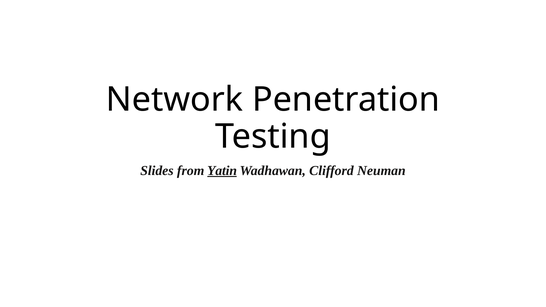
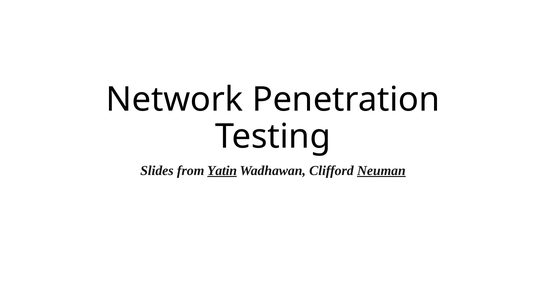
Neuman underline: none -> present
